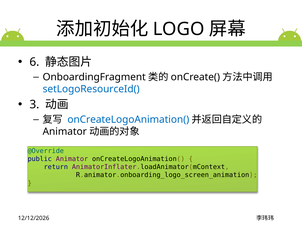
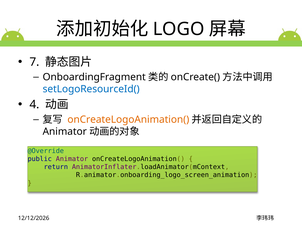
6: 6 -> 7
3: 3 -> 4
onCreateLogoAnimation( at (128, 120) colour: blue -> orange
